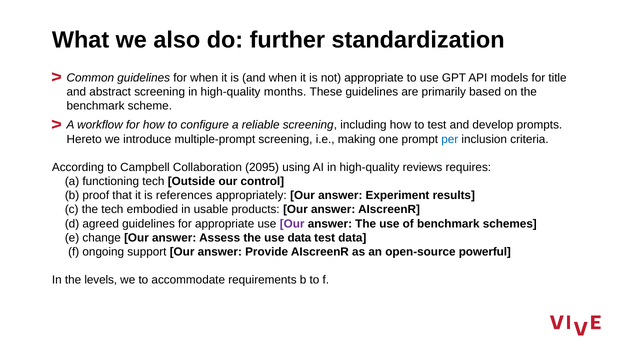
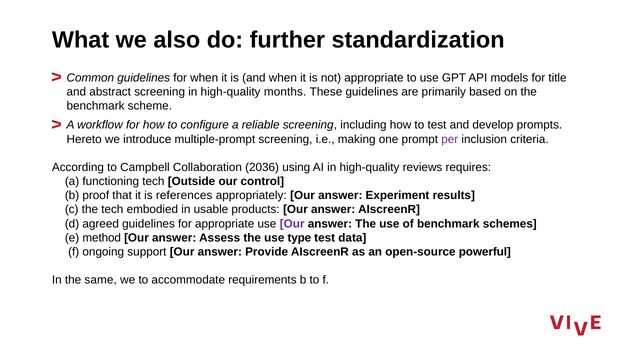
per colour: blue -> purple
2095: 2095 -> 2036
change: change -> method
use data: data -> type
levels: levels -> same
